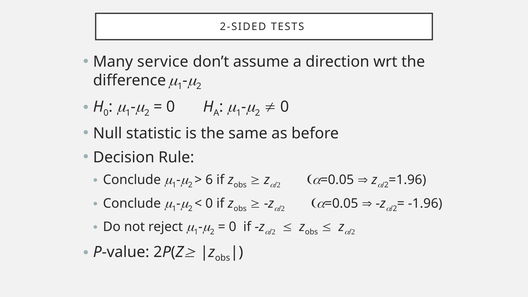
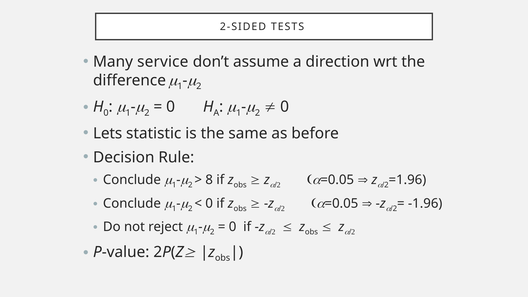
Null: Null -> Lets
6: 6 -> 8
